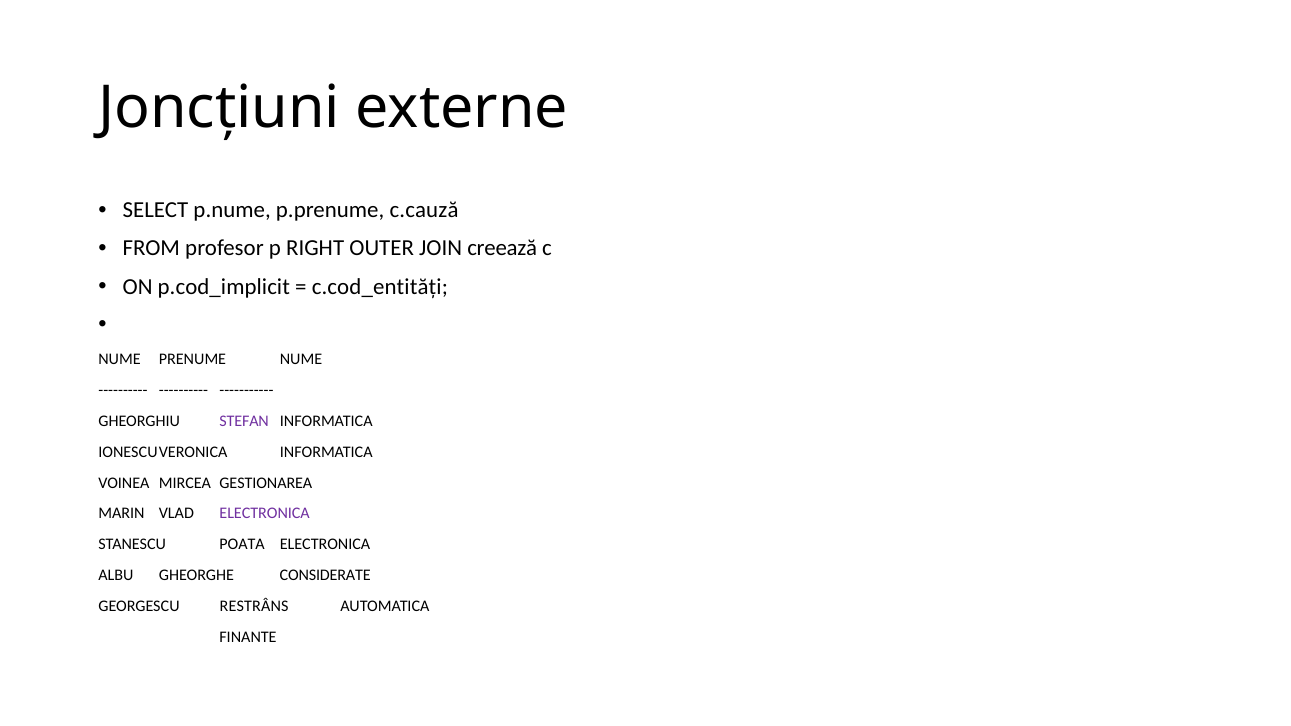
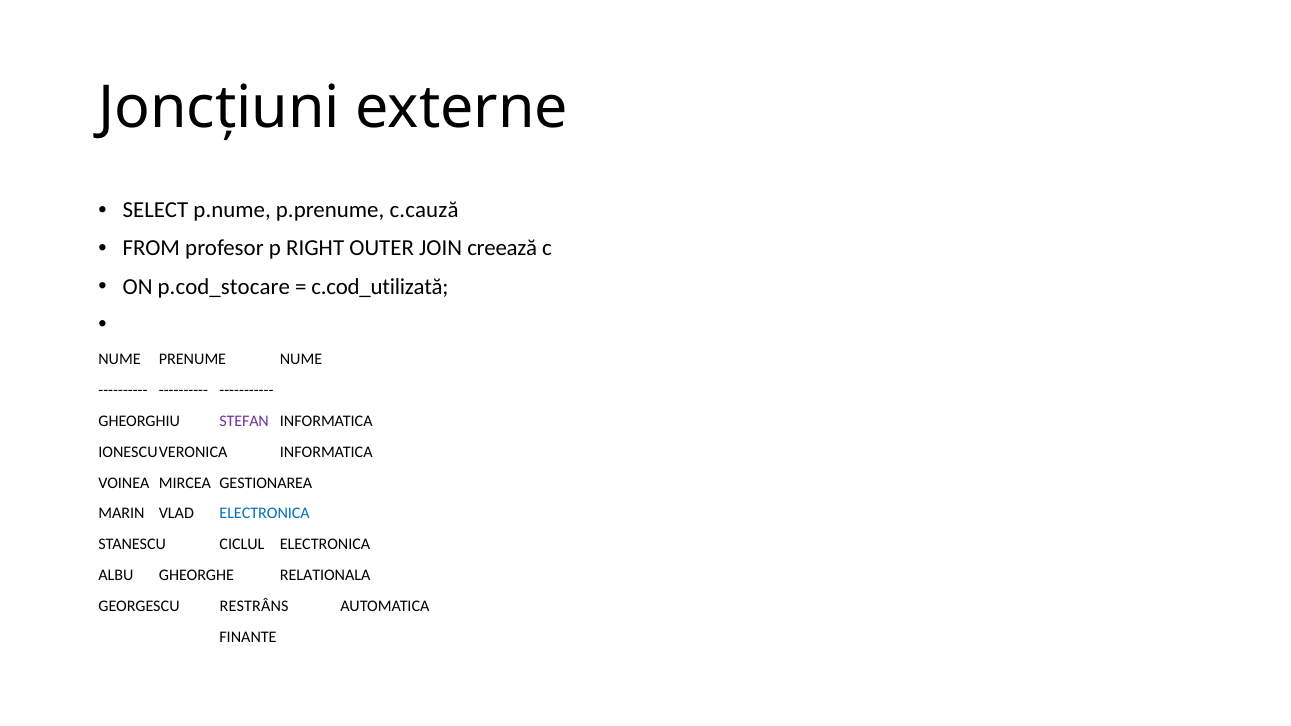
p.cod_implicit: p.cod_implicit -> p.cod_stocare
c.cod_entităţi: c.cod_entităţi -> c.cod_utilizată
ELECTRONICA at (265, 514) colour: purple -> blue
POATA: POATA -> CICLUL
CONSIDERATE: CONSIDERATE -> RELATIONALA
